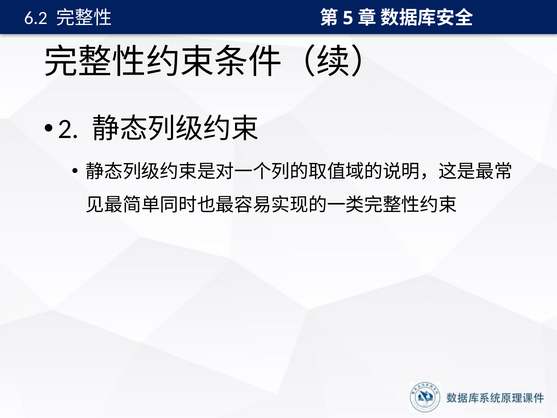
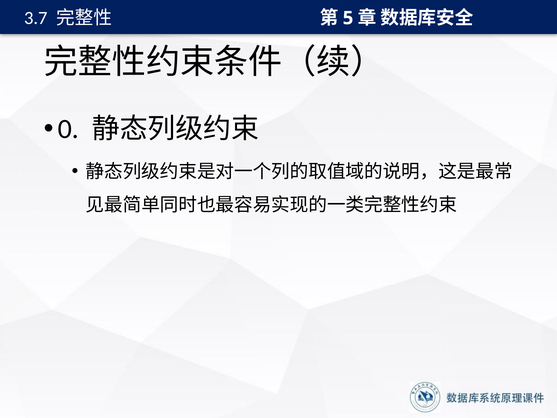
6.2: 6.2 -> 3.7
2: 2 -> 0
